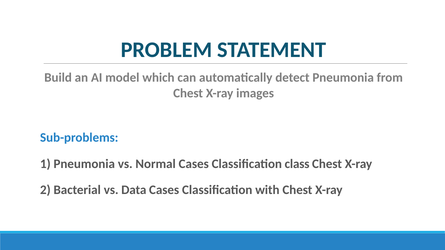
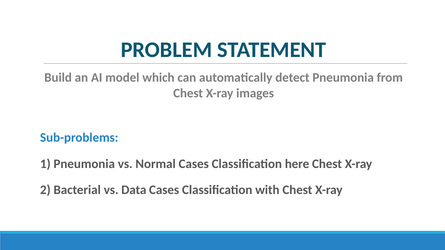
class: class -> here
